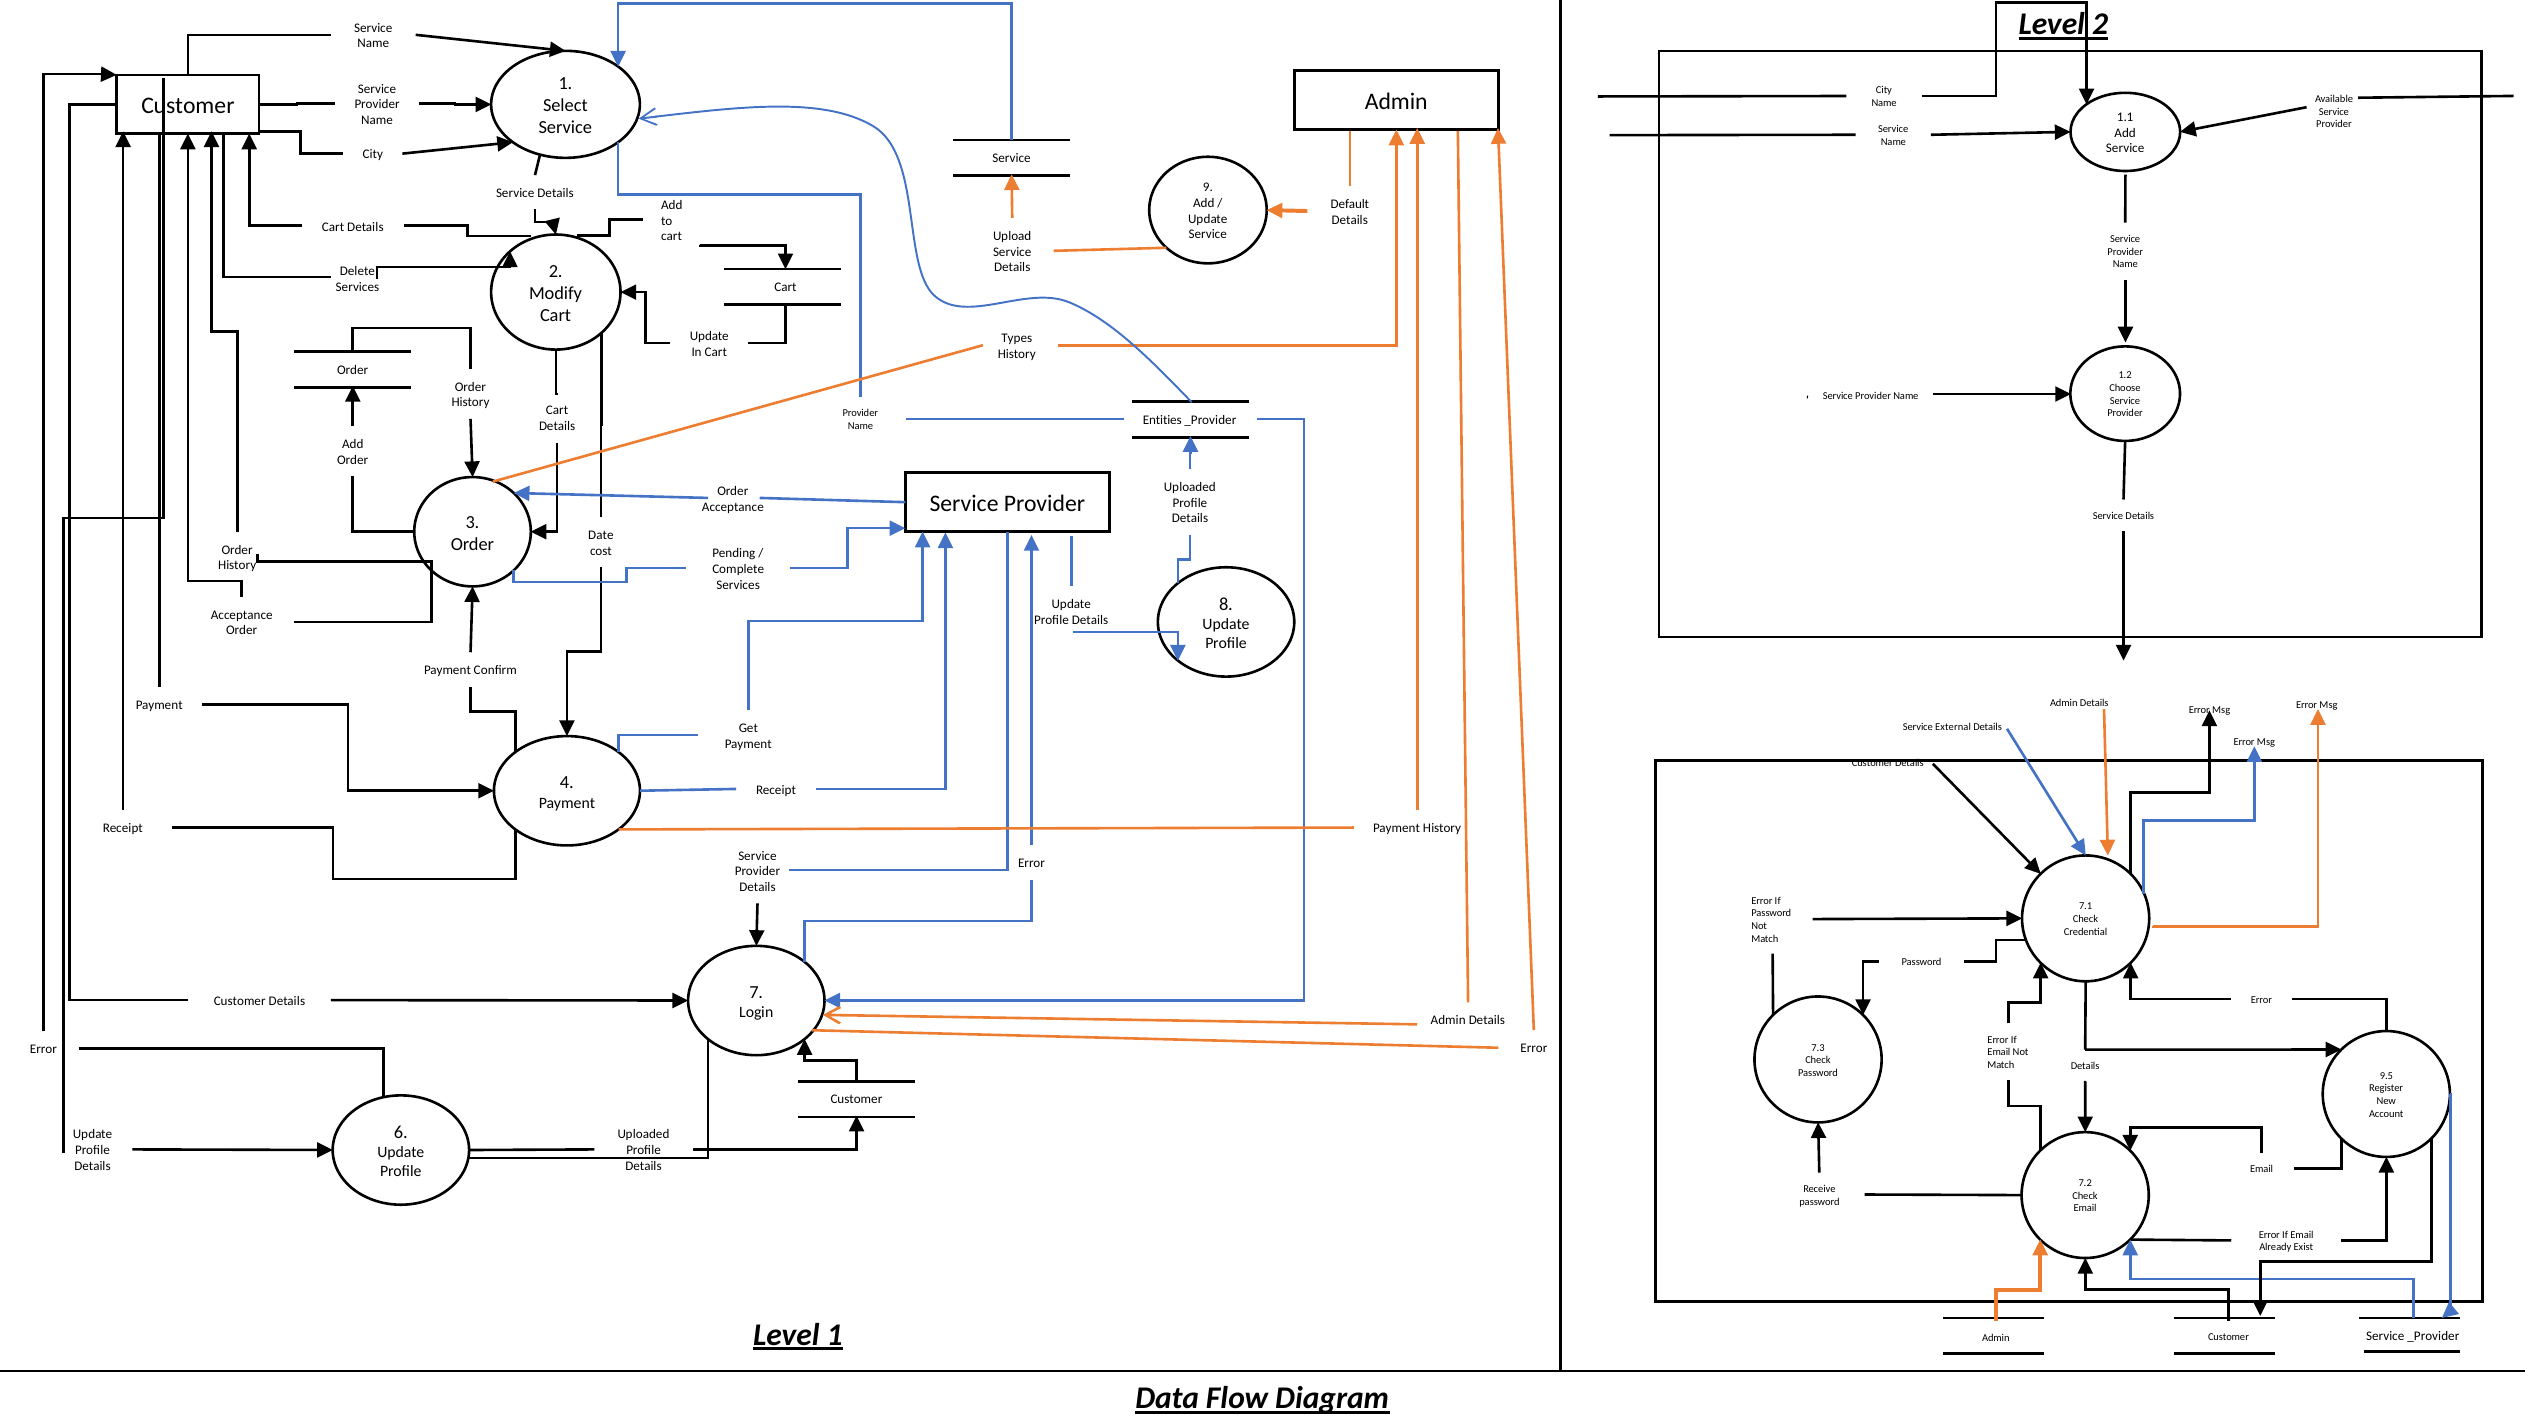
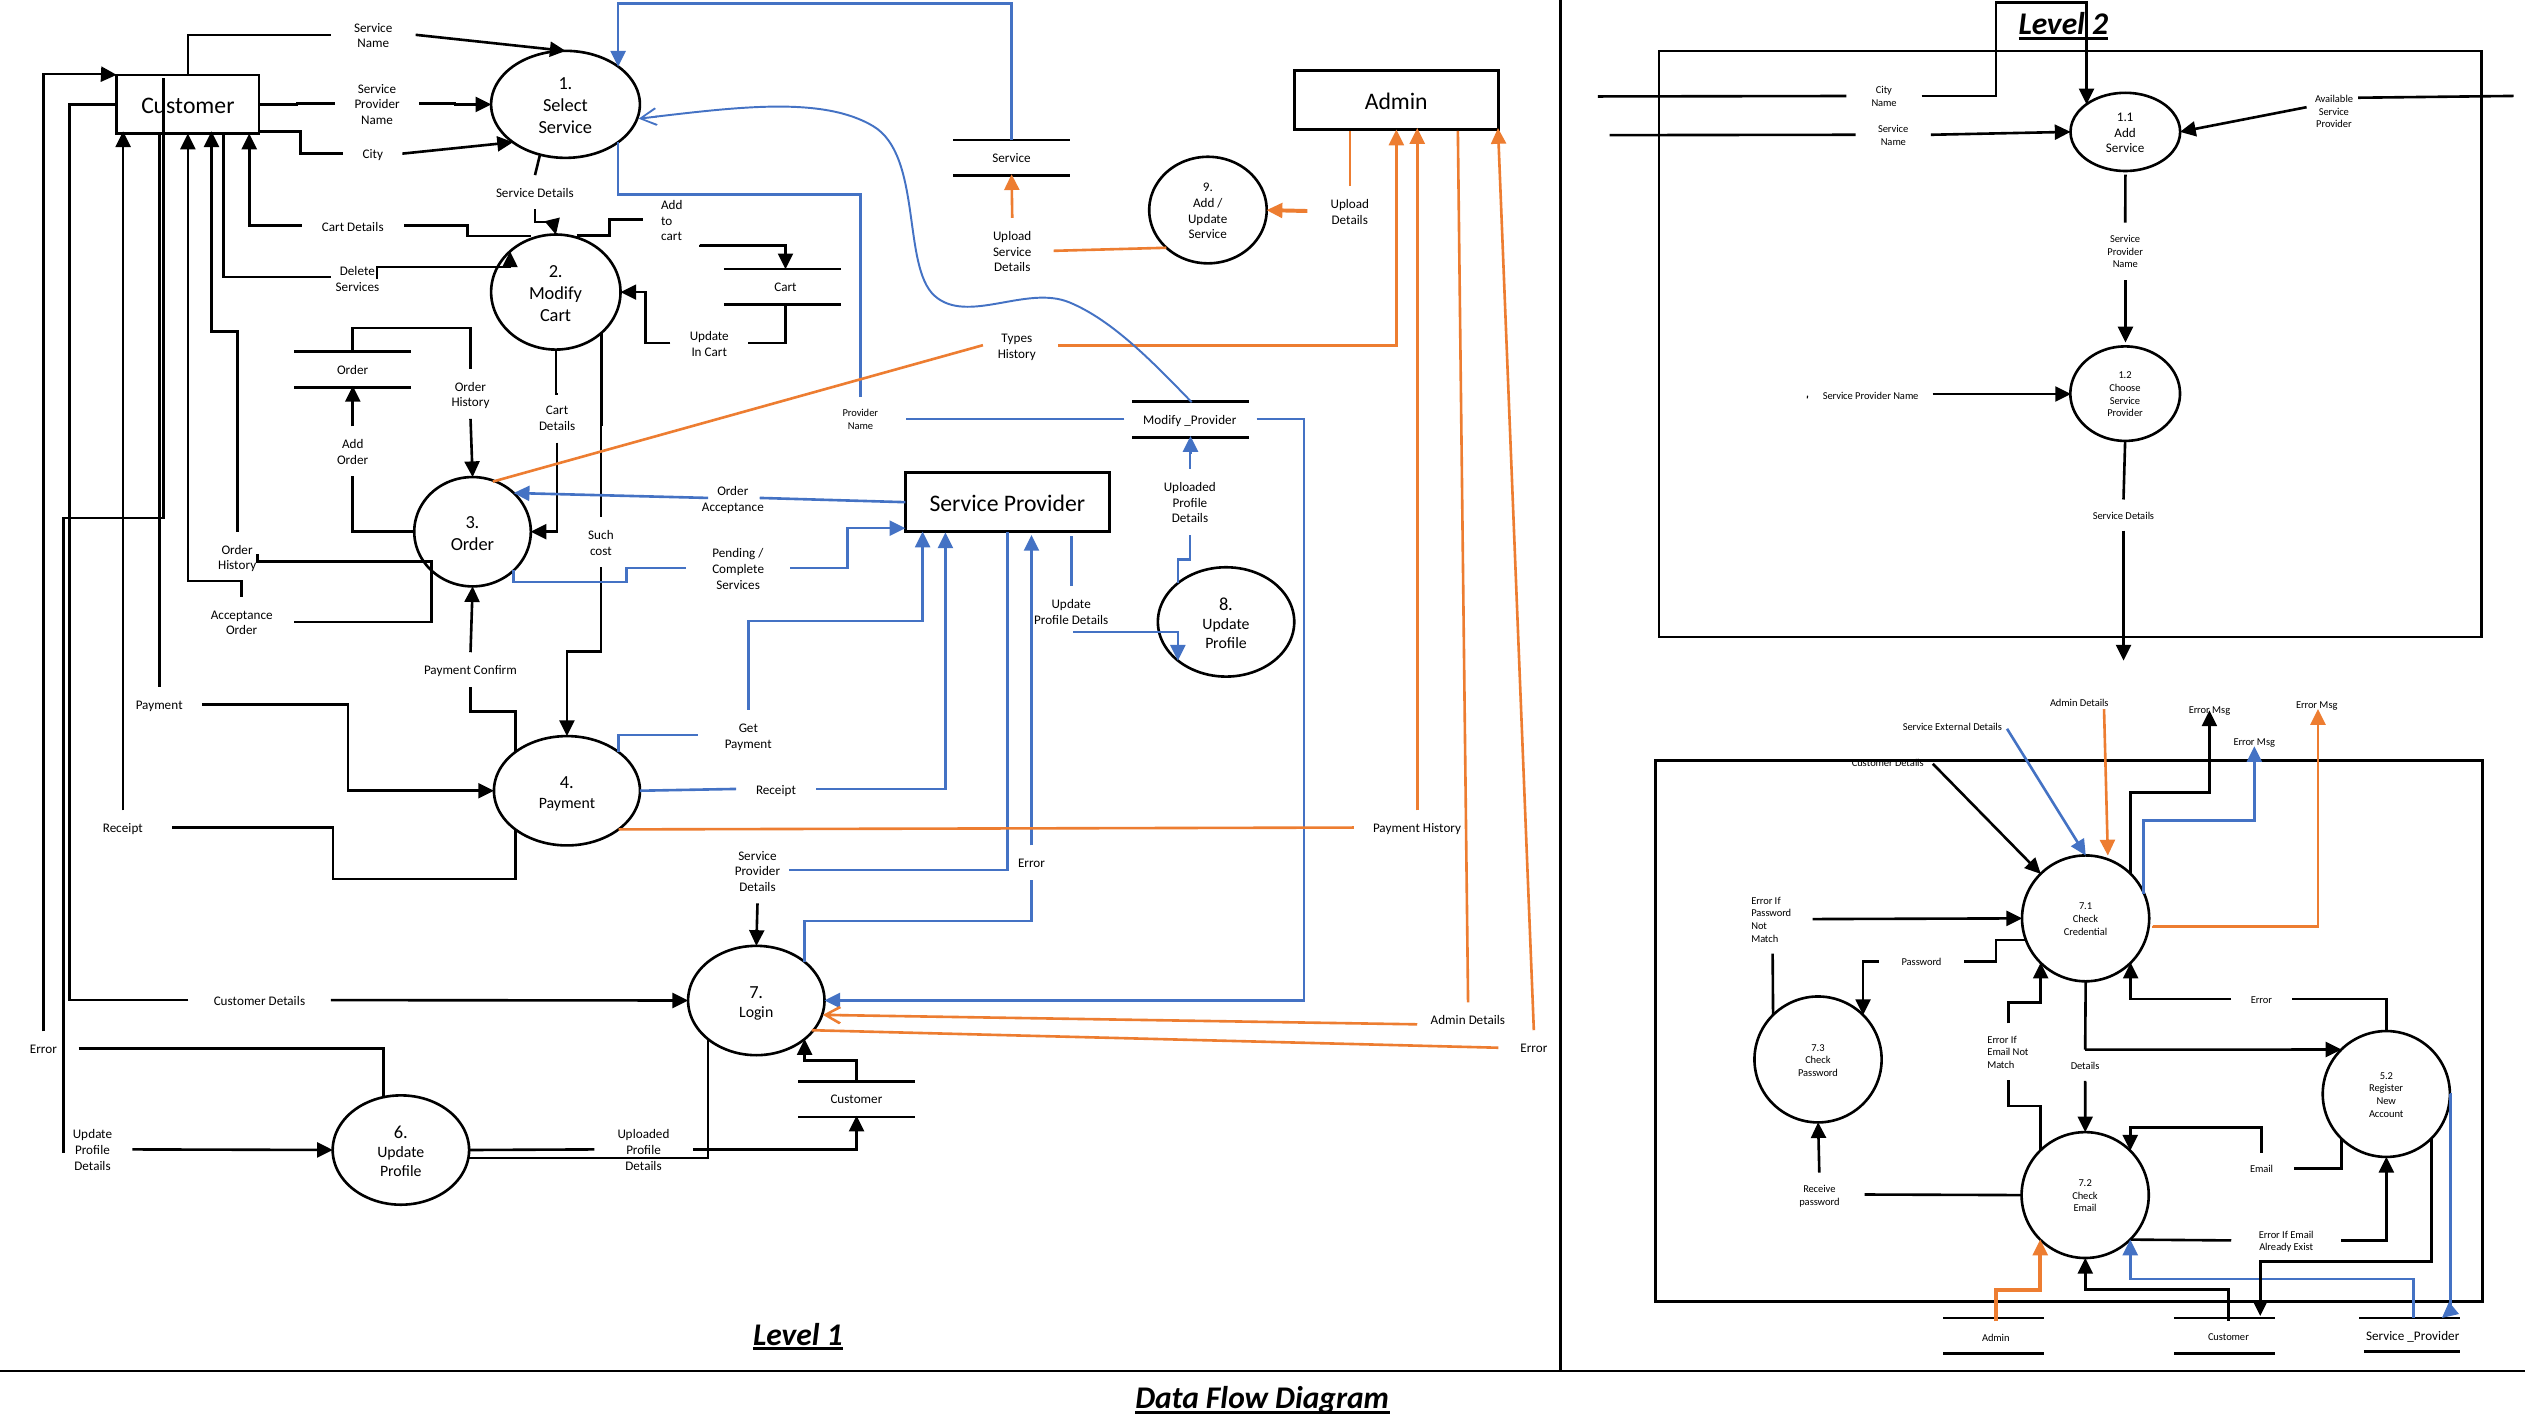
Default at (1350, 204): Default -> Upload
Entities at (1162, 420): Entities -> Modify
Date: Date -> Such
9.5: 9.5 -> 5.2
